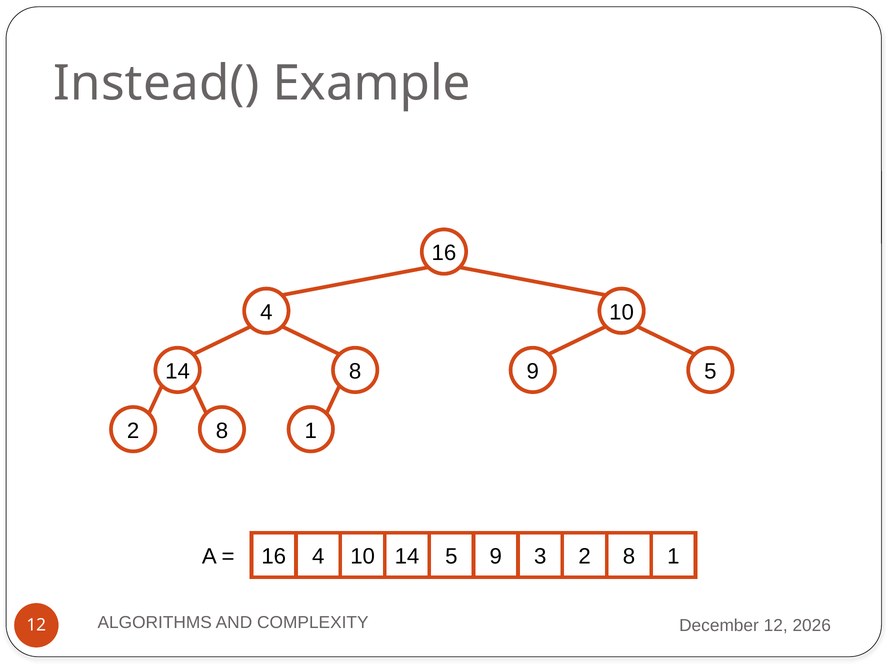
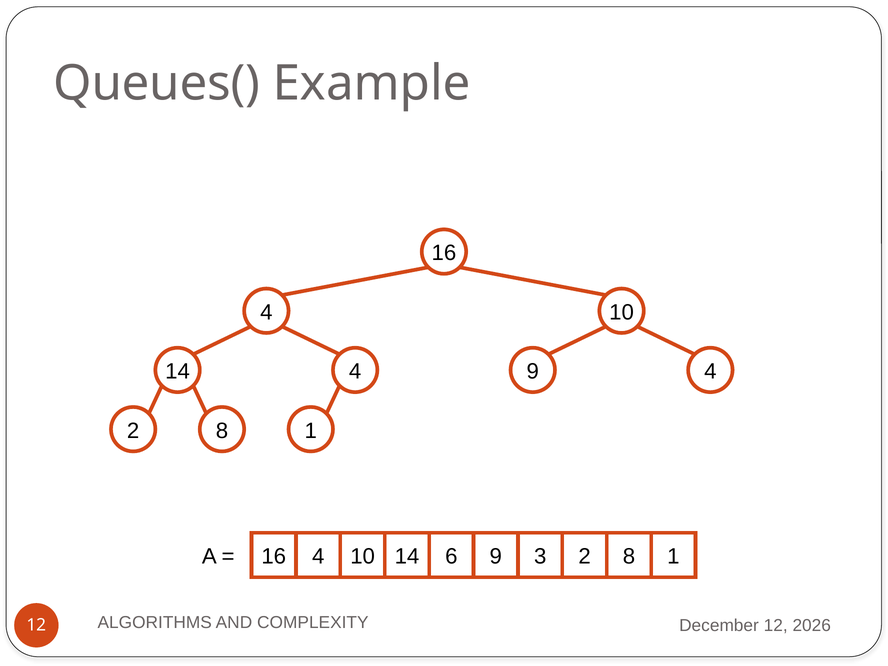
Instead(: Instead( -> Queues(
14 8: 8 -> 4
9 5: 5 -> 4
14 5: 5 -> 6
